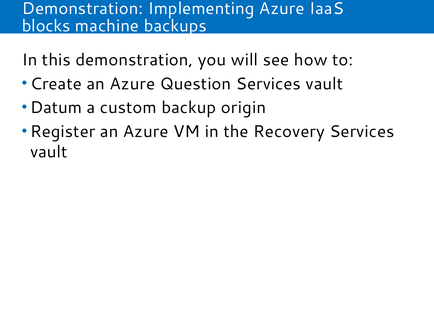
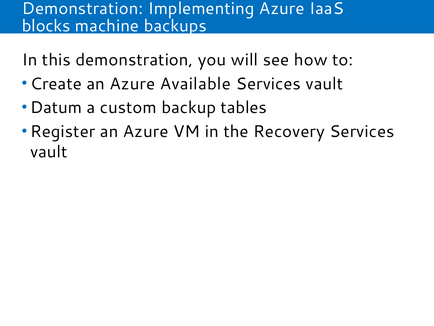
Question: Question -> Available
origin: origin -> tables
